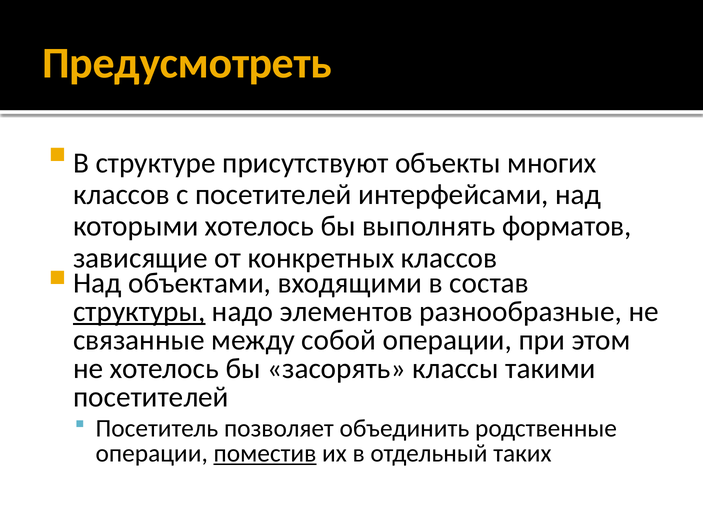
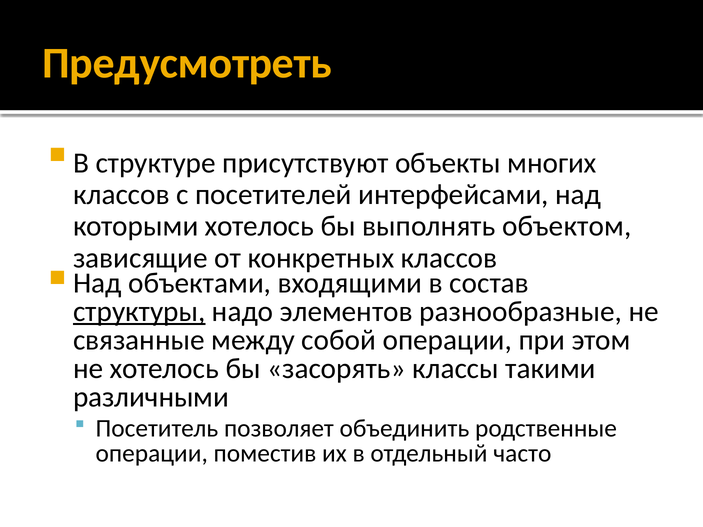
форматов: форматов -> объектом
посетителей at (151, 397): посетителей -> различными
поместив underline: present -> none
таких: таких -> часто
